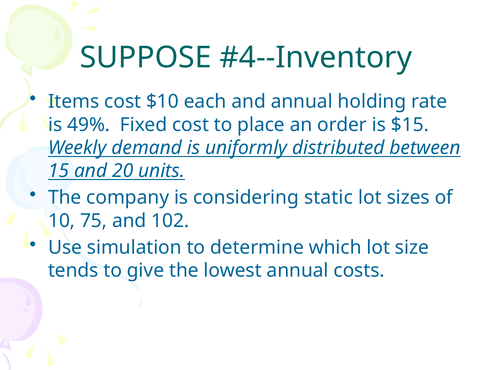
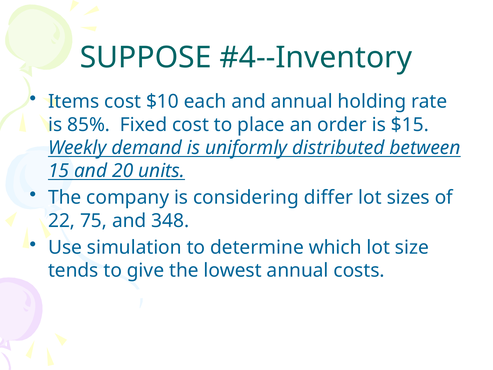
49%: 49% -> 85%
static: static -> differ
10: 10 -> 22
102: 102 -> 348
